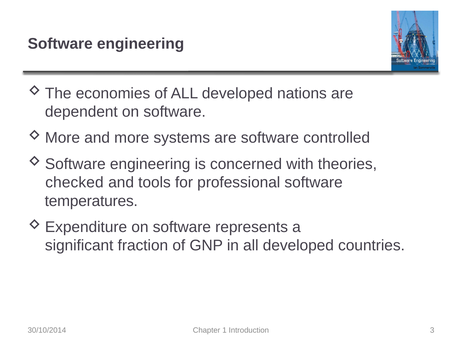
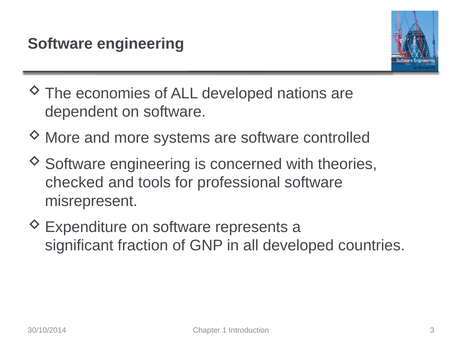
temperatures: temperatures -> misrepresent
